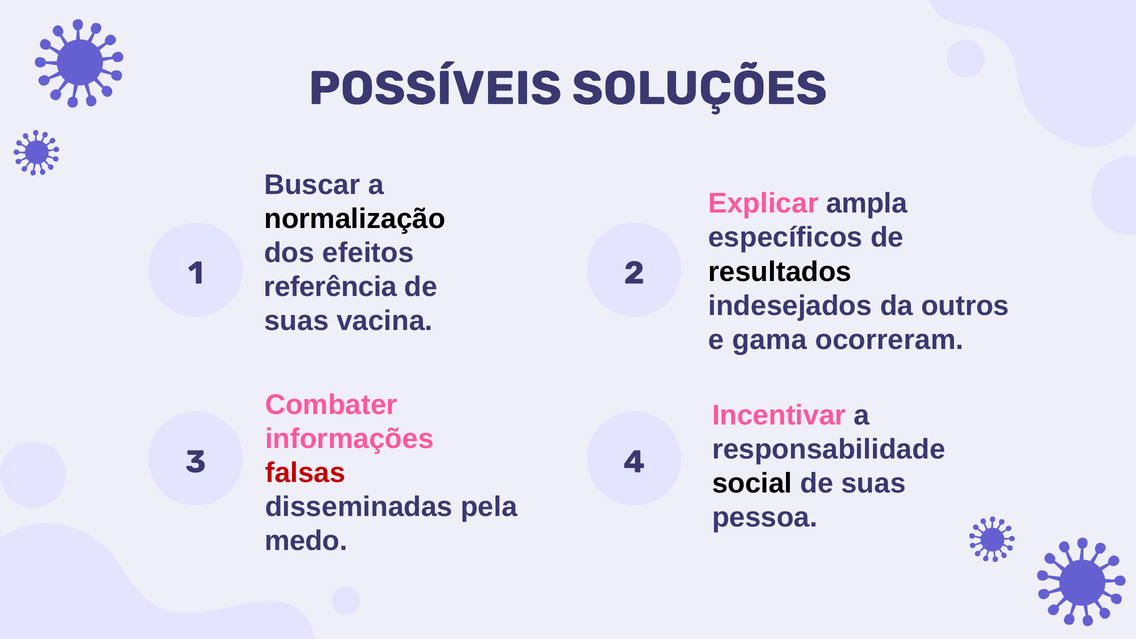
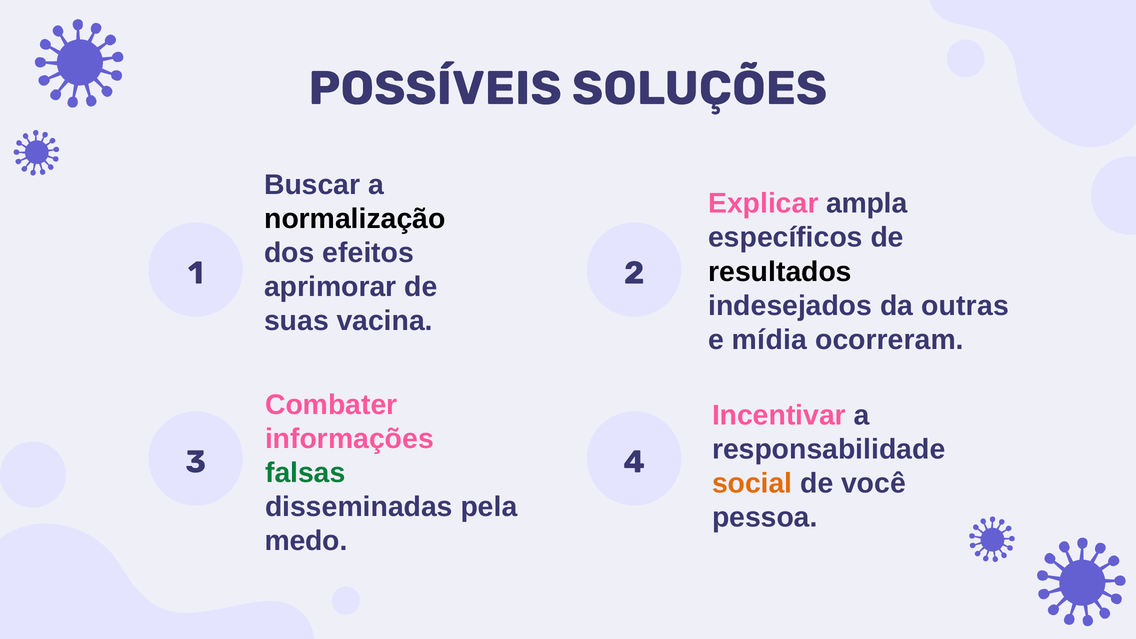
referência: referência -> aprimorar
outros: outros -> outras
gama: gama -> mídia
falsas colour: red -> green
social colour: black -> orange
suas at (874, 483): suas -> você
